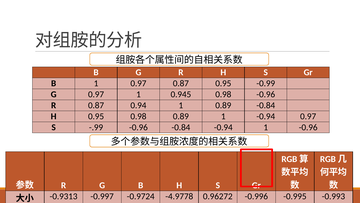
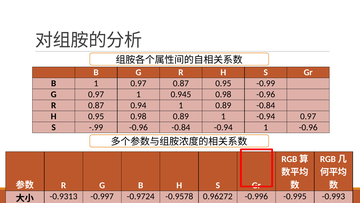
-4.9778: -4.9778 -> -0.9578
